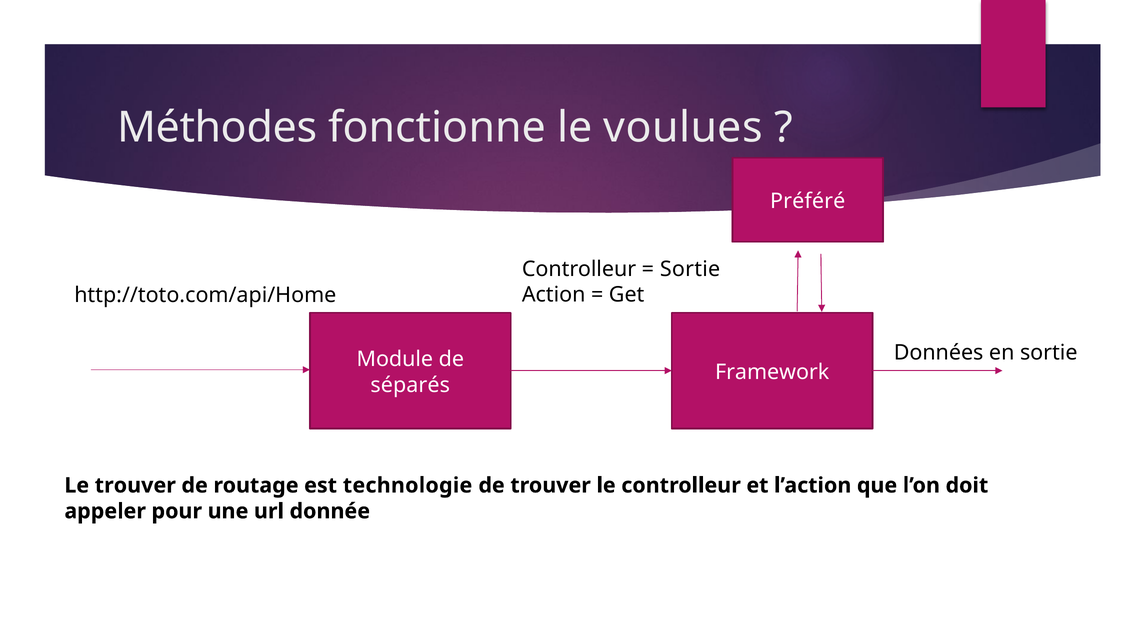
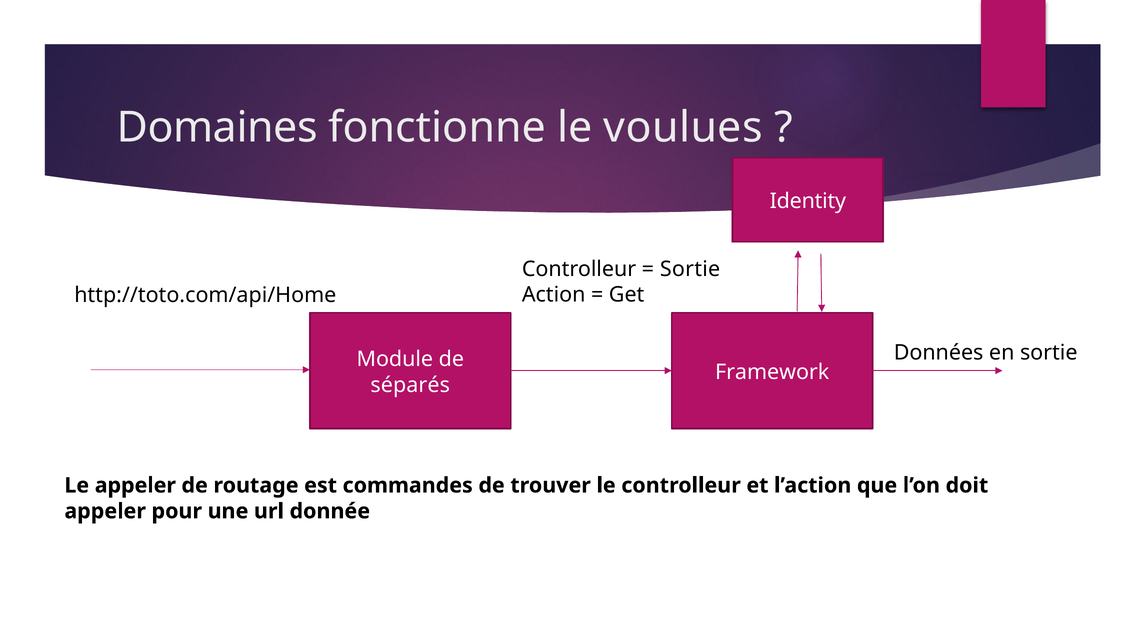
Méthodes: Méthodes -> Domaines
Préféré: Préféré -> Identity
Le trouver: trouver -> appeler
technologie: technologie -> commandes
